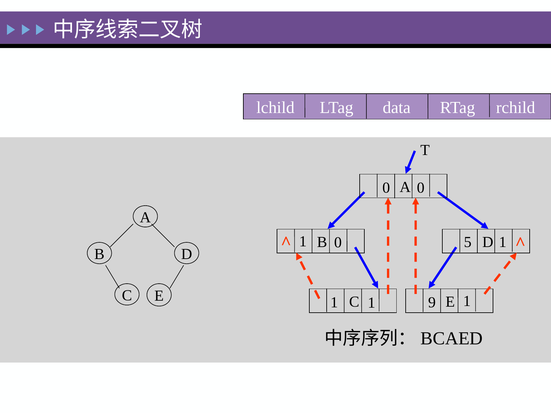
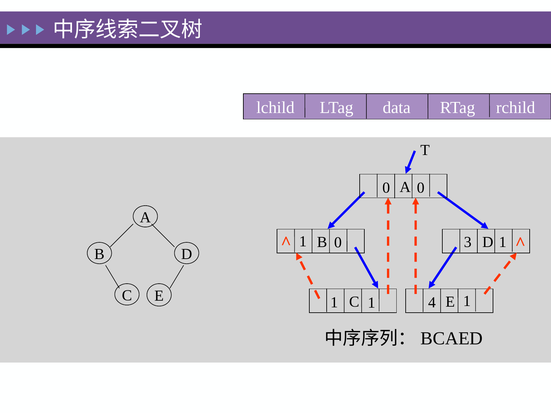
5: 5 -> 3
9: 9 -> 4
